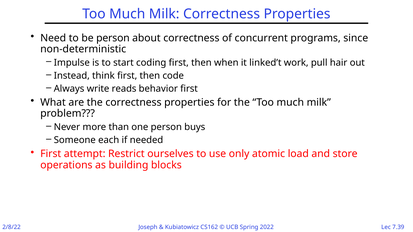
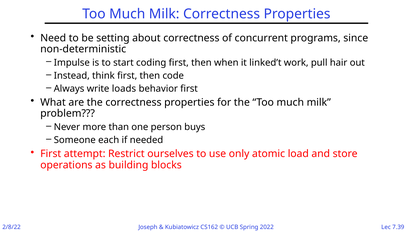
be person: person -> setting
reads: reads -> loads
